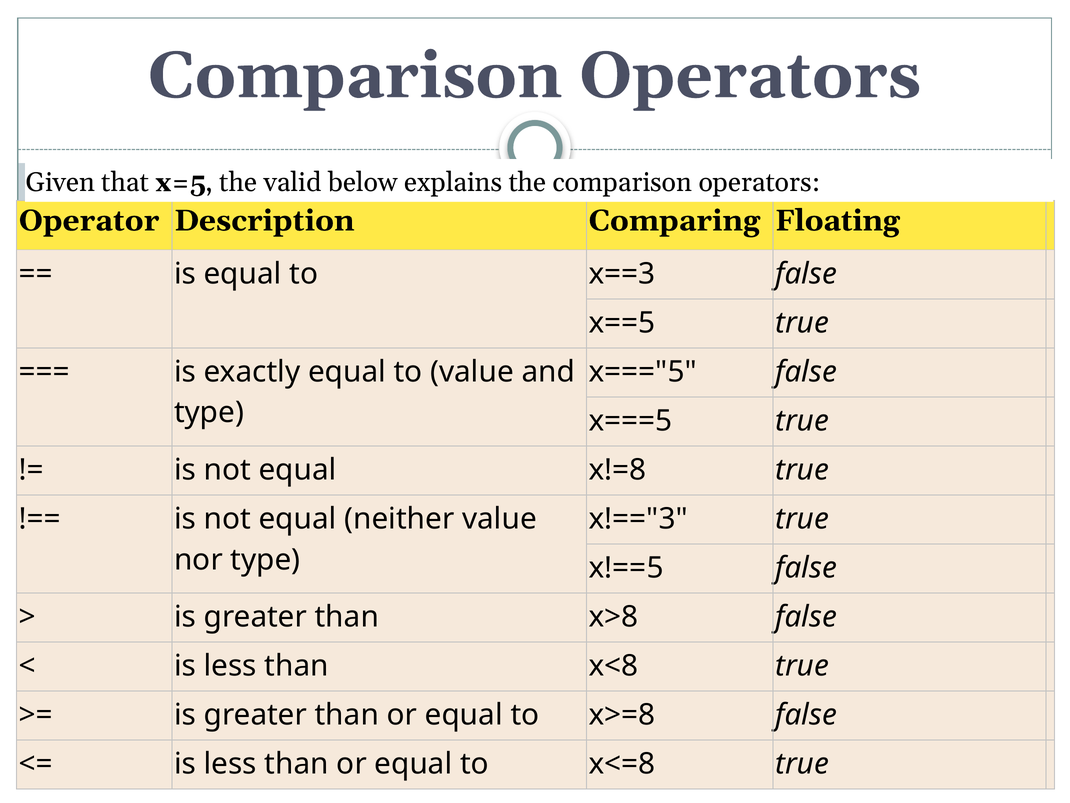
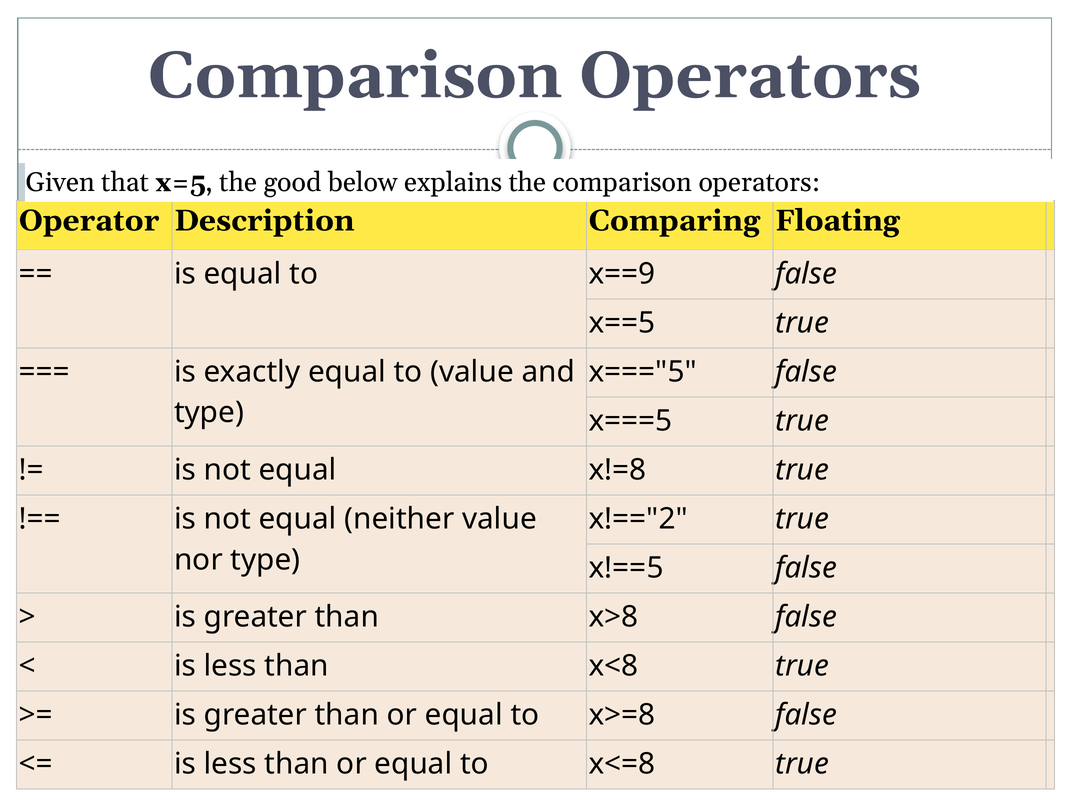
valid: valid -> good
x==3: x==3 -> x==9
x!=="3: x!=="3 -> x!=="2
